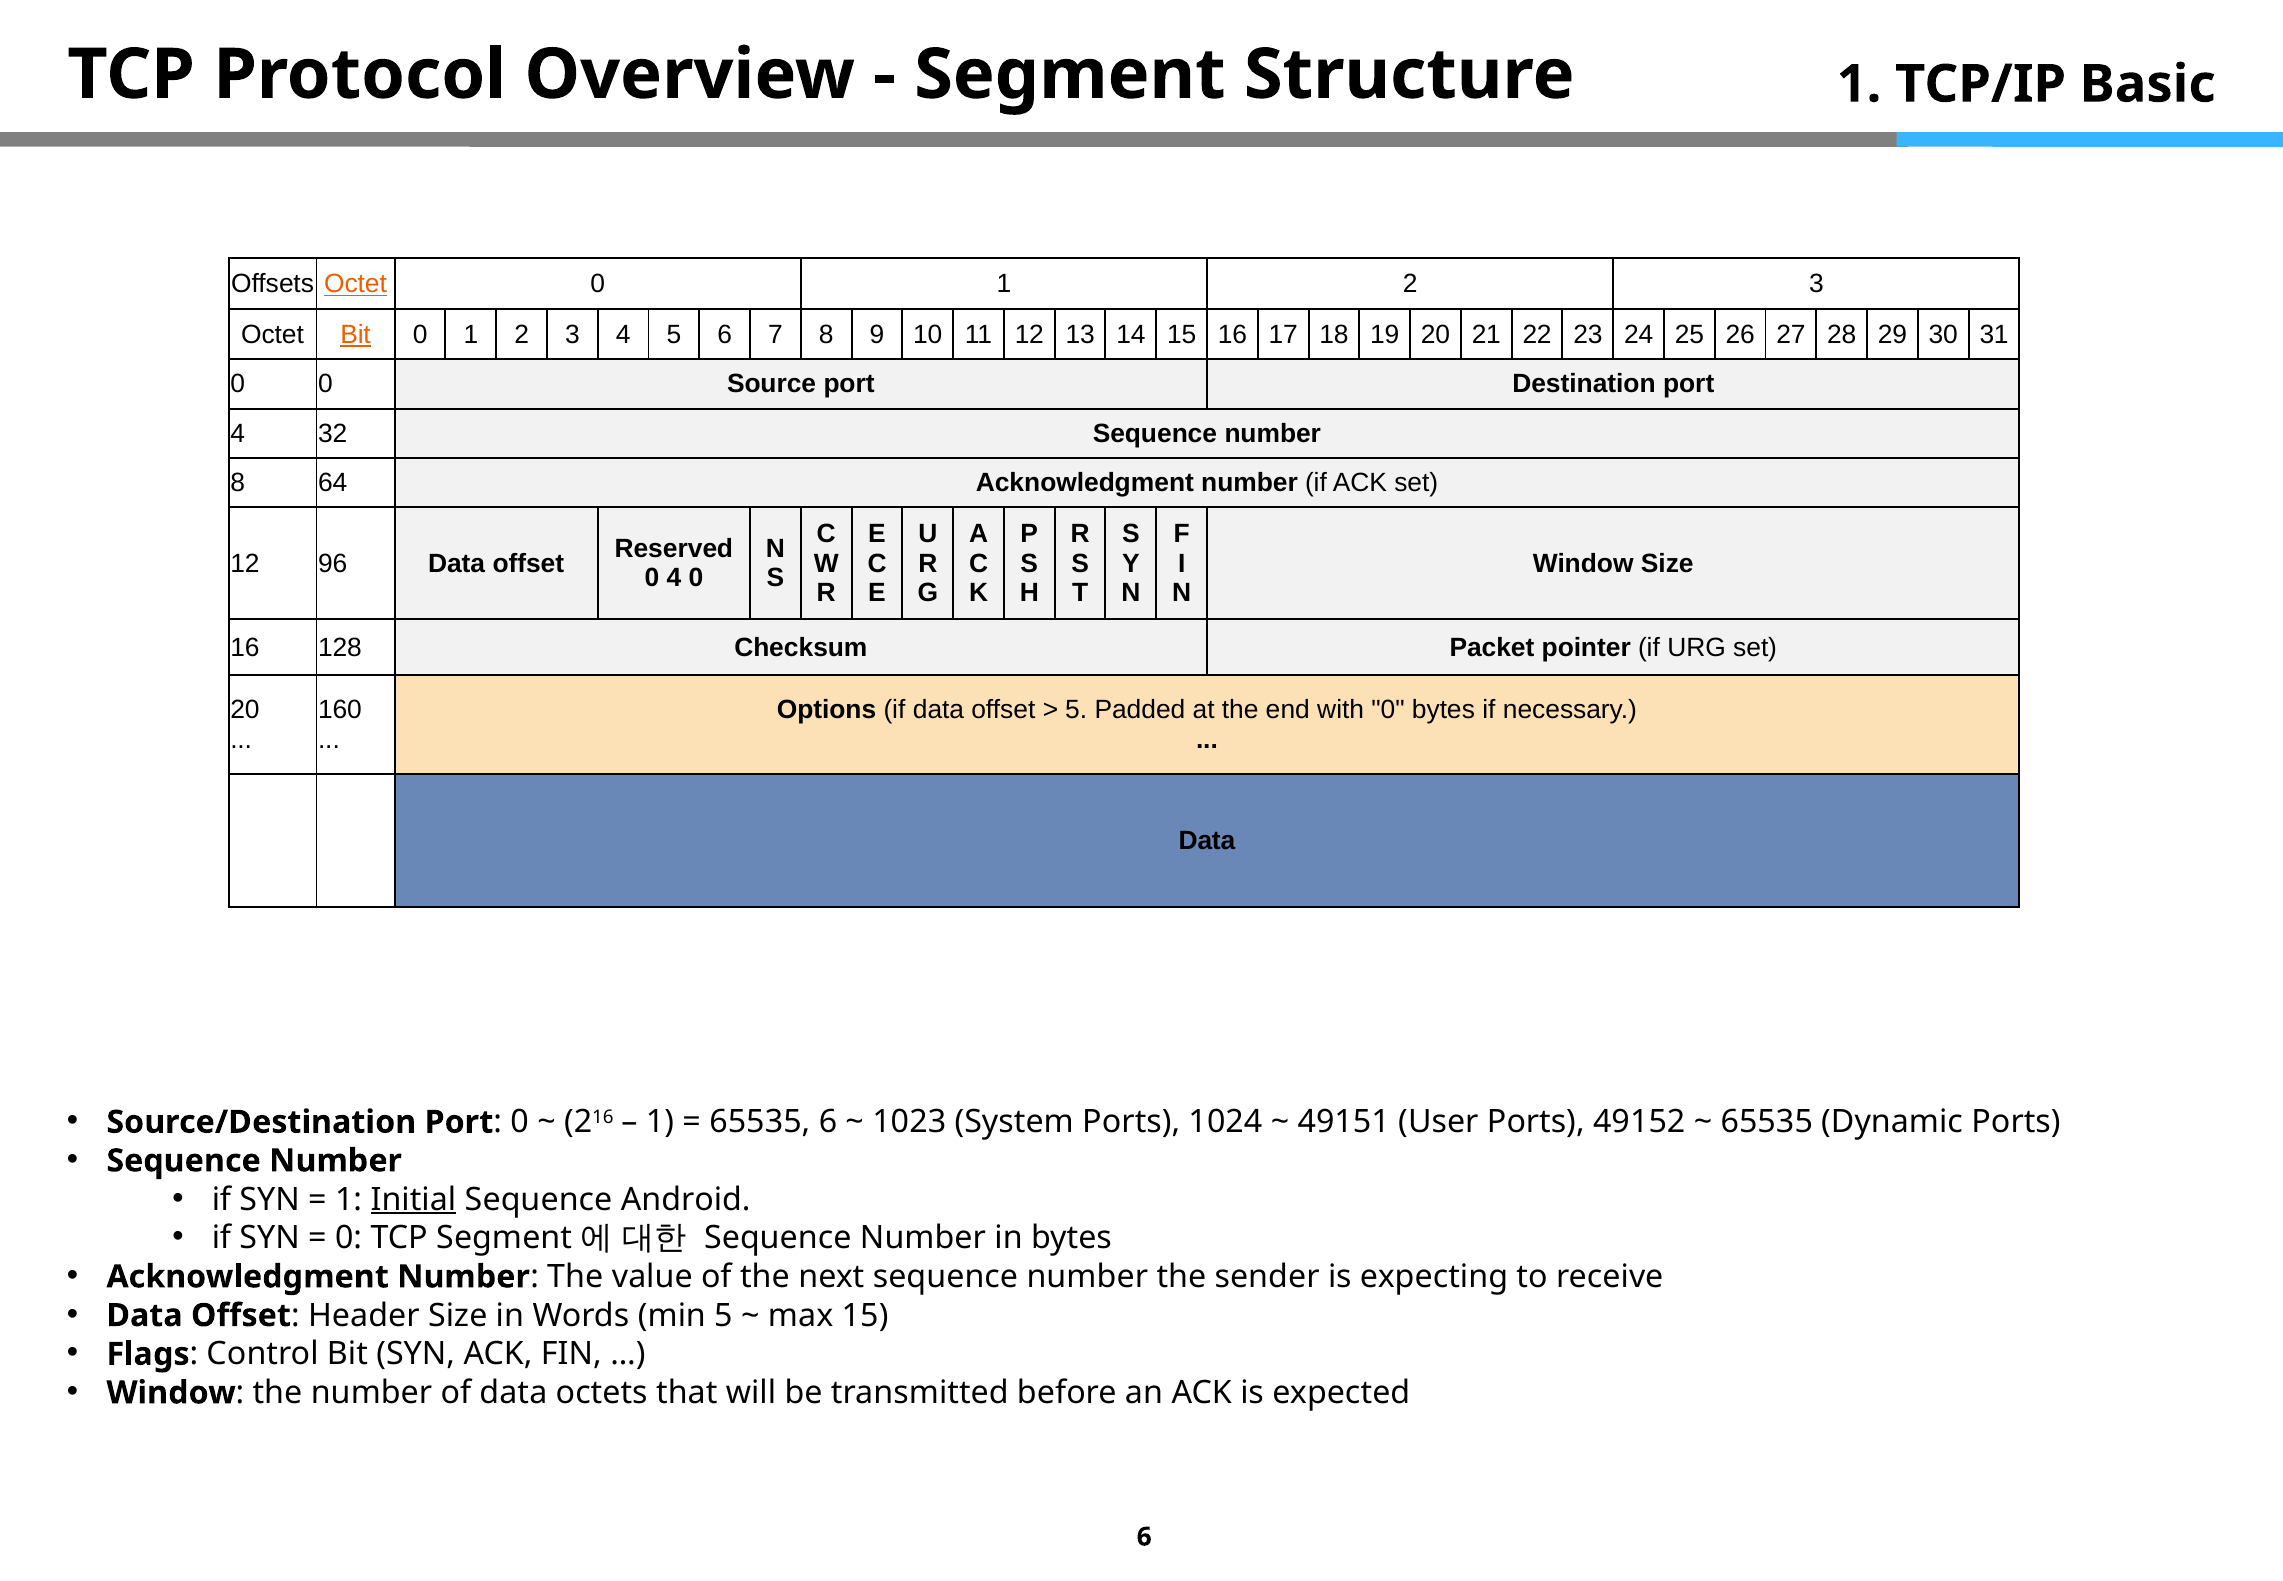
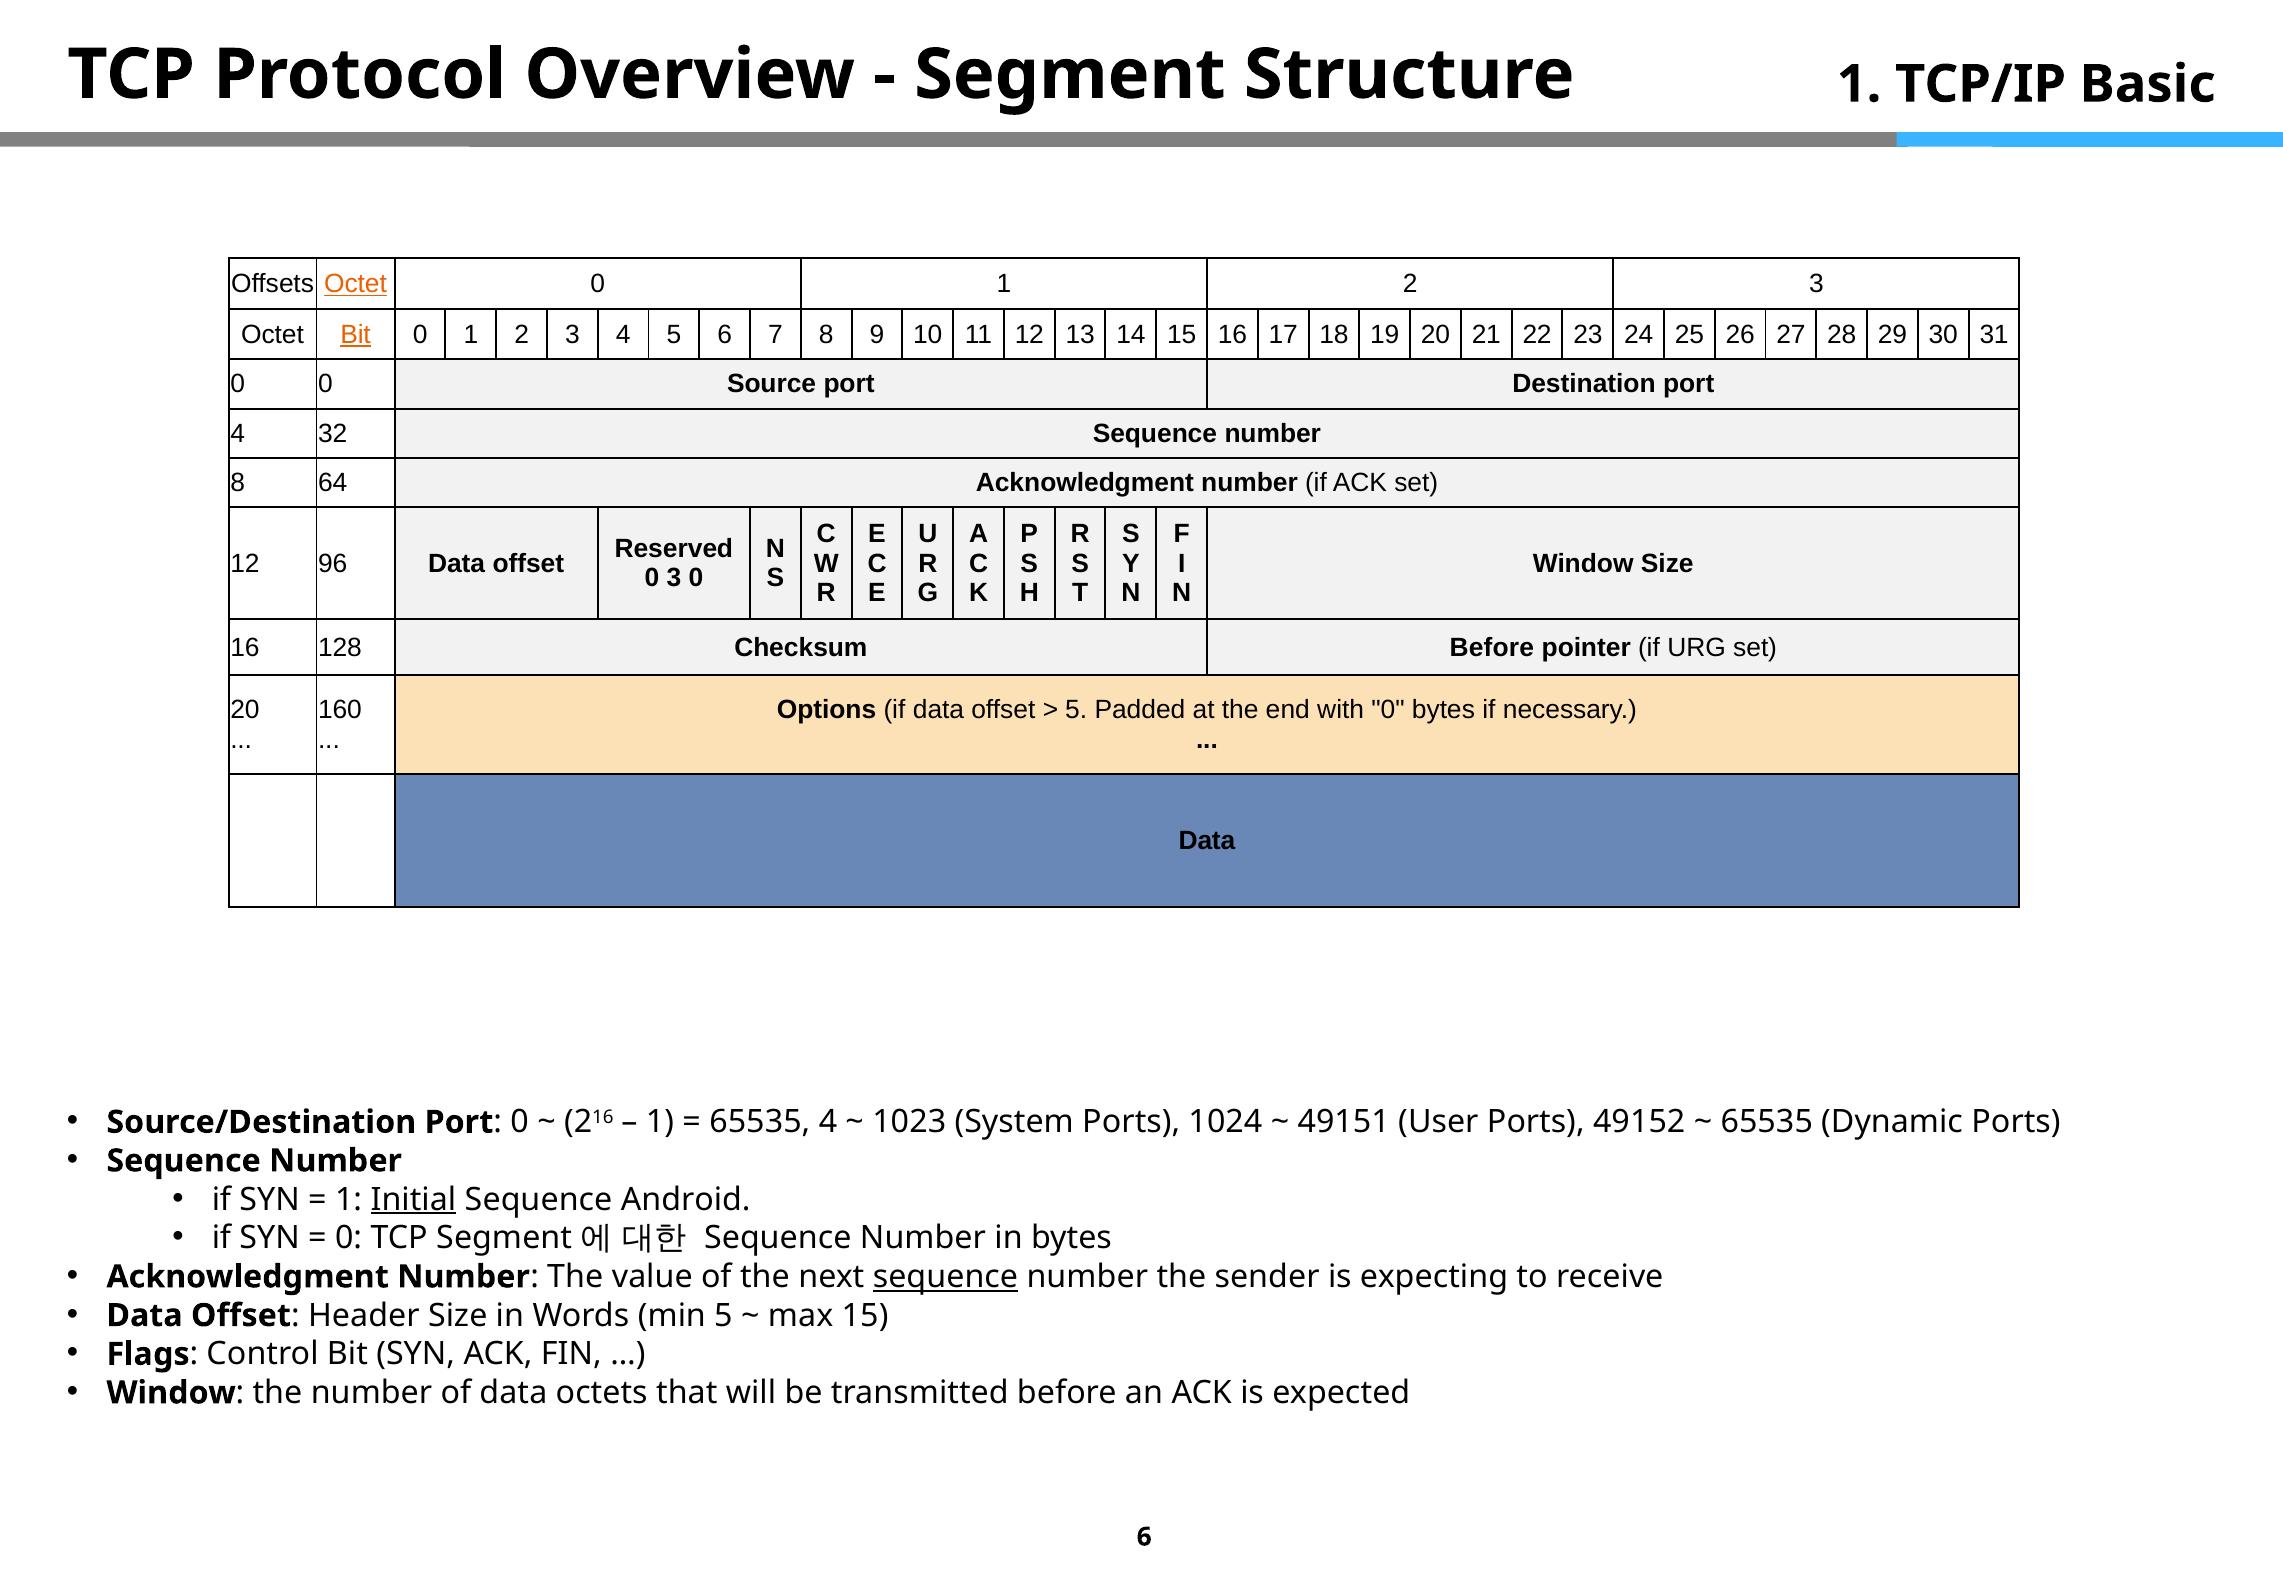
0 4: 4 -> 3
Checksum Packet: Packet -> Before
65535 6: 6 -> 4
sequence at (945, 1276) underline: none -> present
